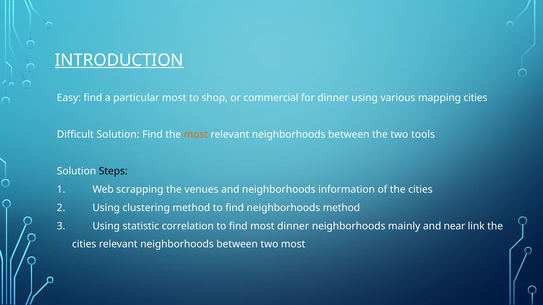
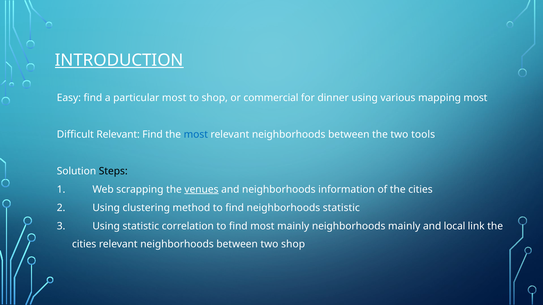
mapping cities: cities -> most
Difficult Solution: Solution -> Relevant
most at (196, 135) colour: orange -> blue
venues underline: none -> present
neighborhoods method: method -> statistic
most dinner: dinner -> mainly
near: near -> local
two most: most -> shop
